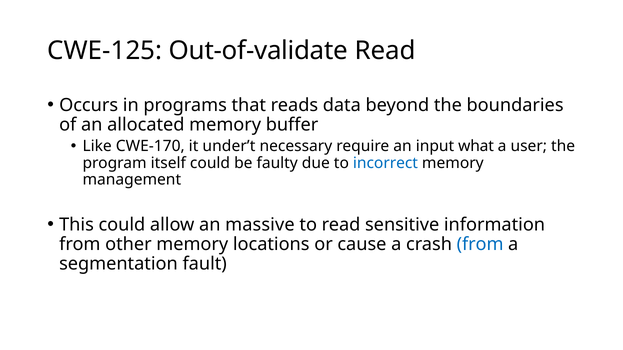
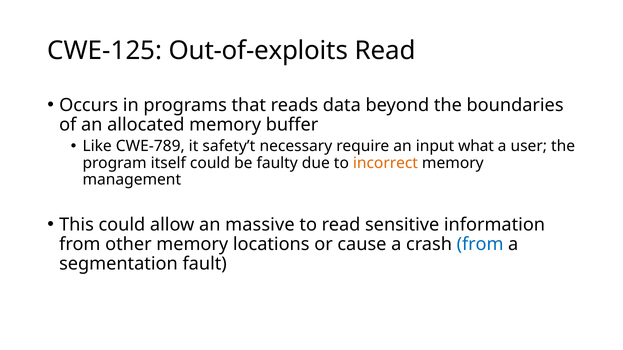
Out-of-validate: Out-of-validate -> Out-of-exploits
CWE-170: CWE-170 -> CWE-789
under’t: under’t -> safety’t
incorrect colour: blue -> orange
